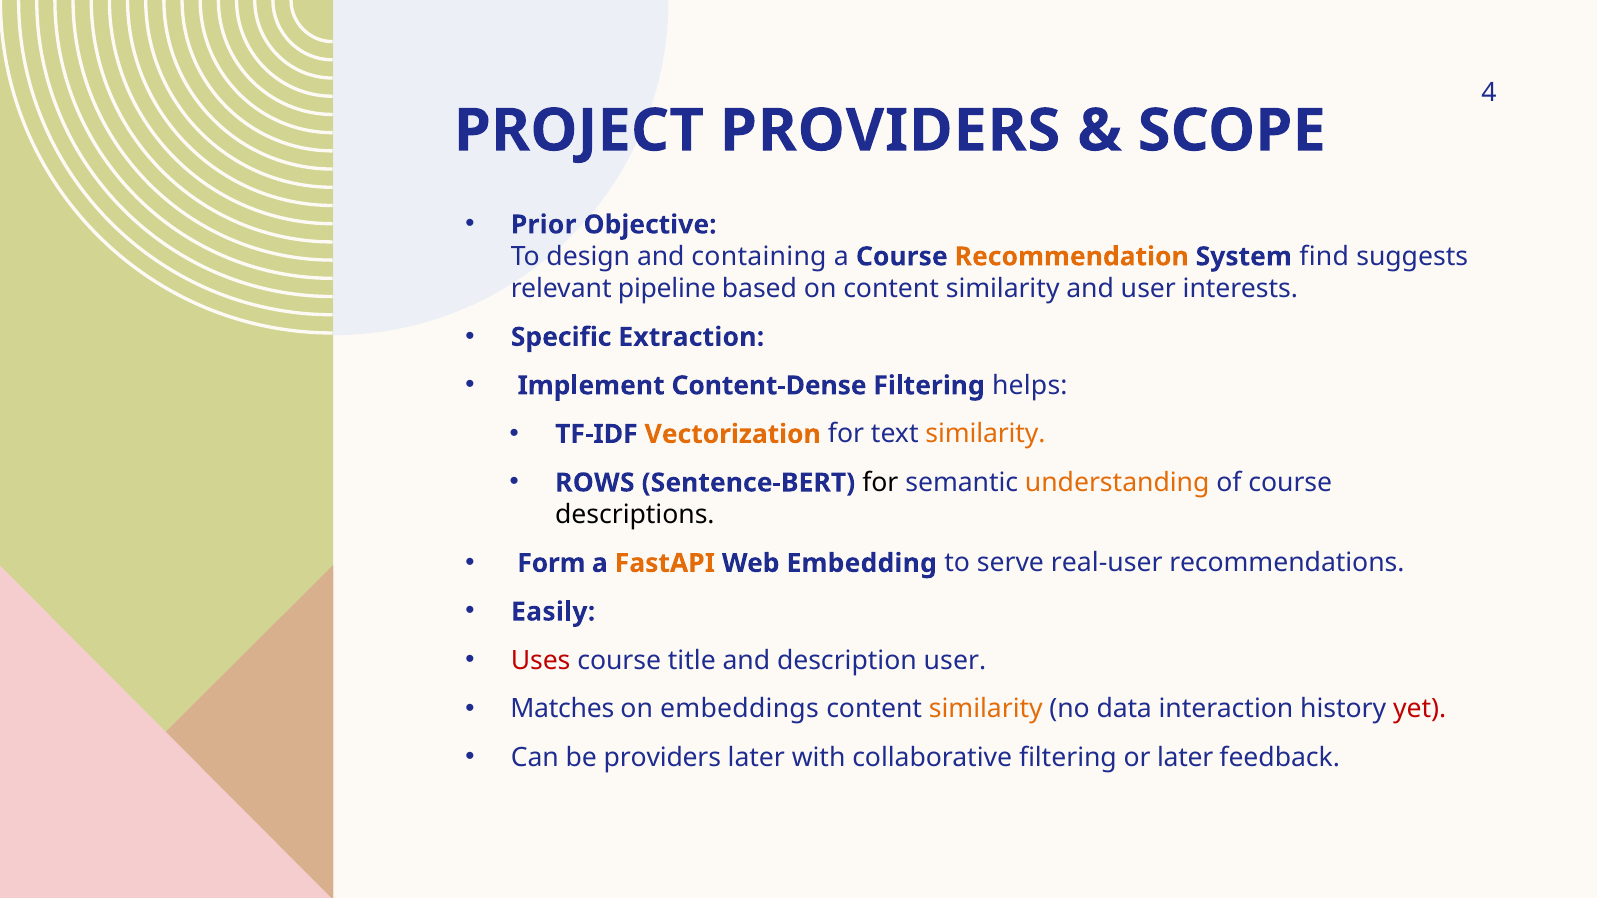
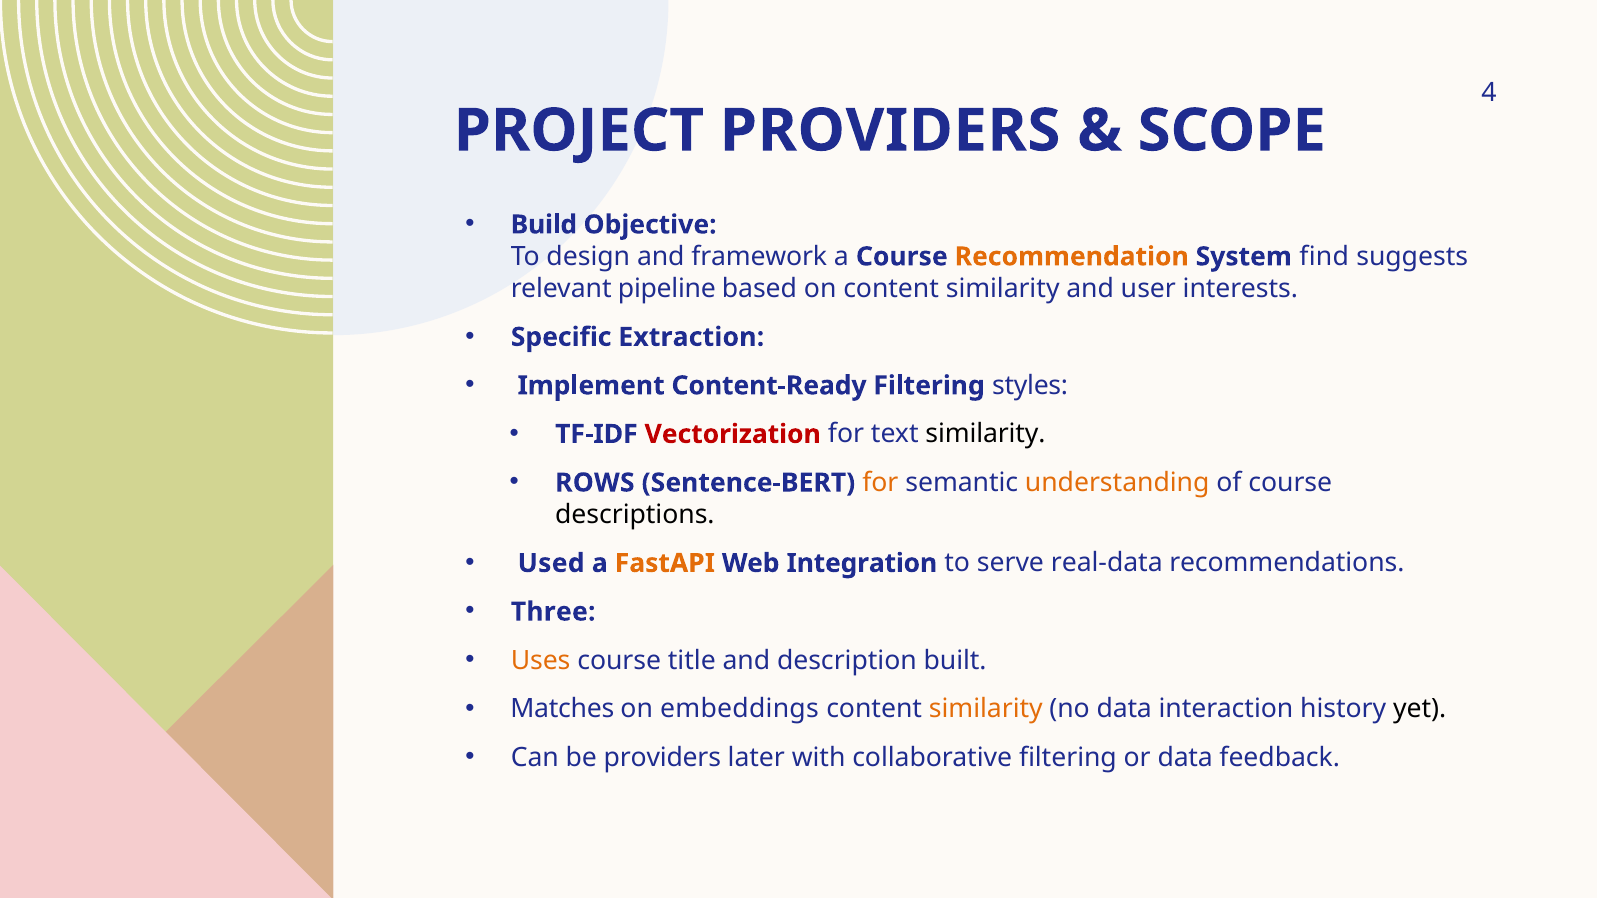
Prior: Prior -> Build
containing: containing -> framework
Content-Dense: Content-Dense -> Content-Ready
helps: helps -> styles
Vectorization colour: orange -> red
similarity at (985, 434) colour: orange -> black
for at (880, 483) colour: black -> orange
Form: Form -> Used
Embedding: Embedding -> Integration
real-user: real-user -> real-data
Easily: Easily -> Three
Uses colour: red -> orange
description user: user -> built
yet colour: red -> black
or later: later -> data
